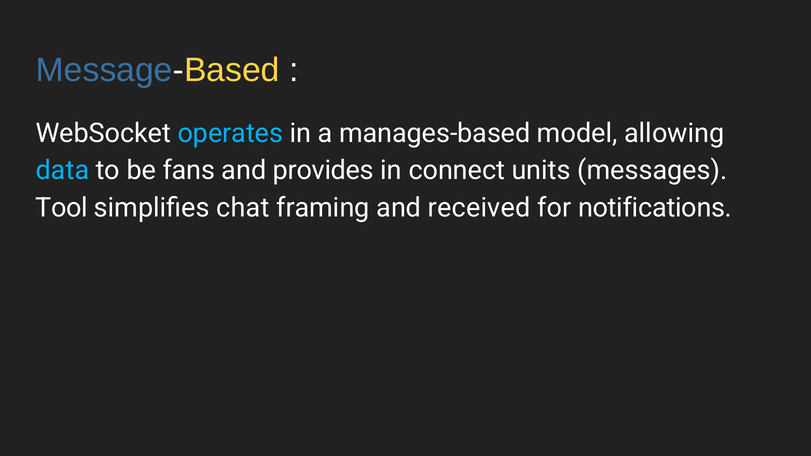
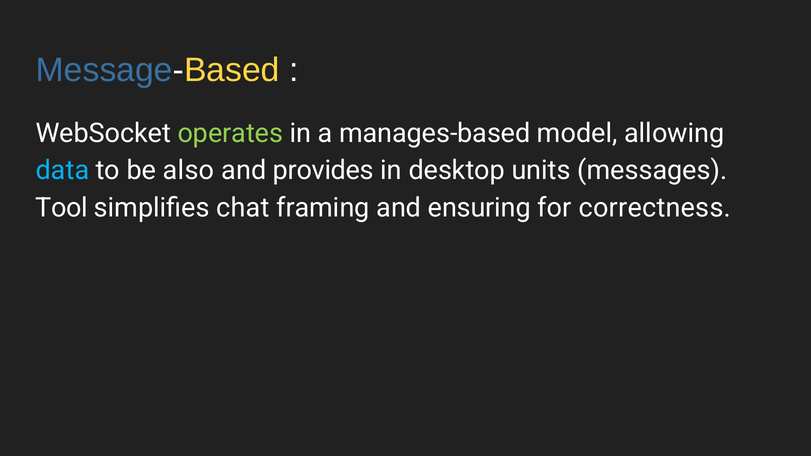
operates colour: light blue -> light green
fans: fans -> also
connect: connect -> desktop
received: received -> ensuring
notifications: notifications -> correctness
